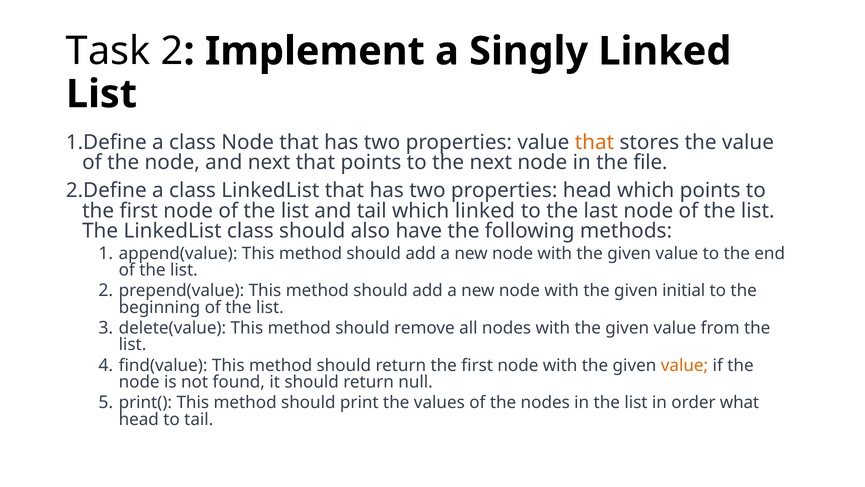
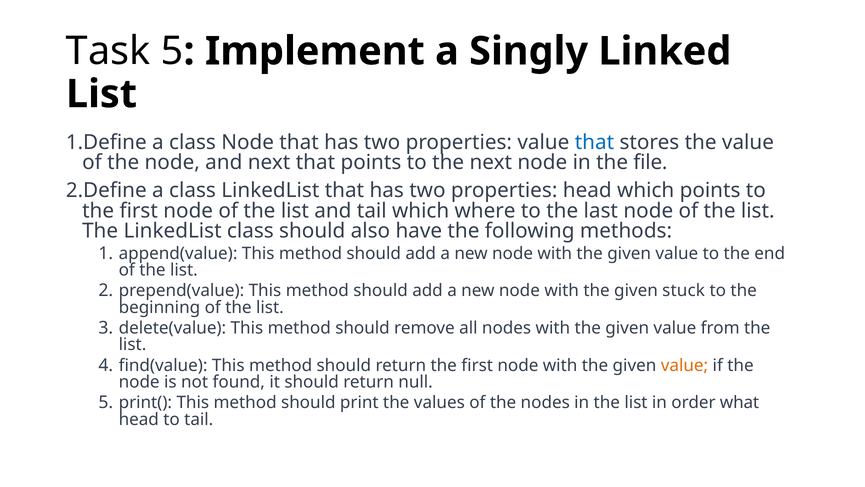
Task 2: 2 -> 5
that at (594, 142) colour: orange -> blue
which linked: linked -> where
initial: initial -> stuck
